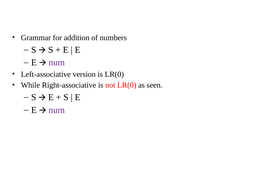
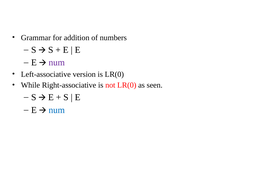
num at (57, 110) colour: purple -> blue
